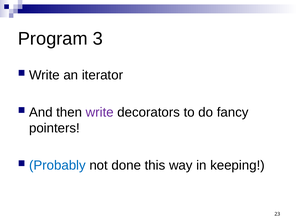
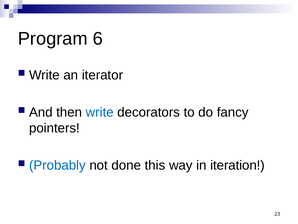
3: 3 -> 6
write at (100, 112) colour: purple -> blue
keeping: keeping -> iteration
